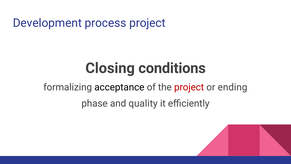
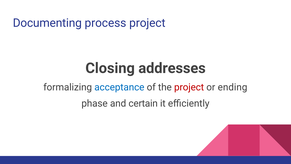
Development: Development -> Documenting
conditions: conditions -> addresses
acceptance colour: black -> blue
quality: quality -> certain
